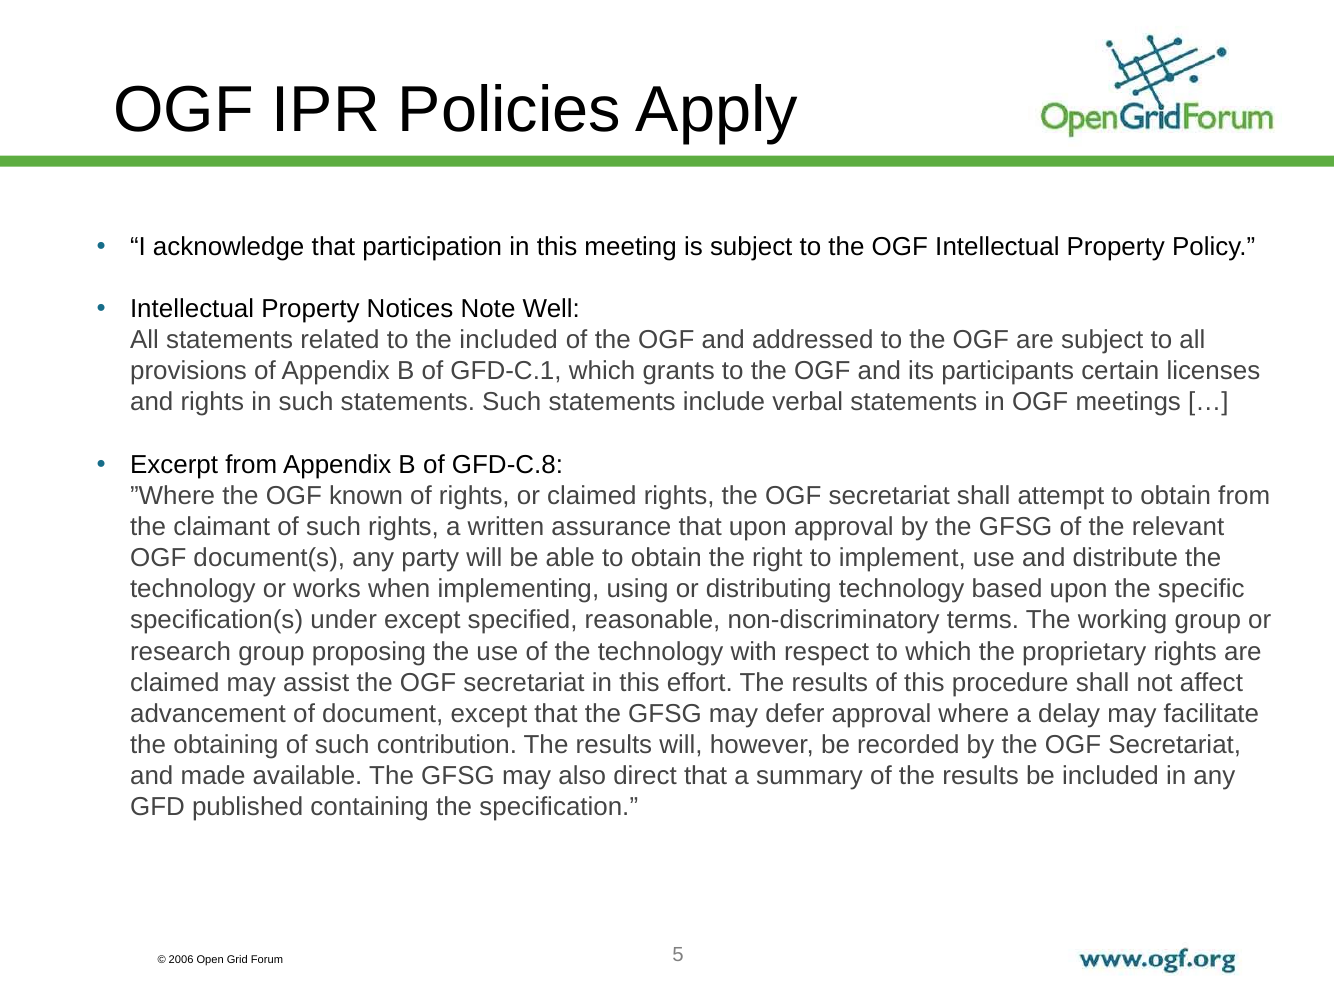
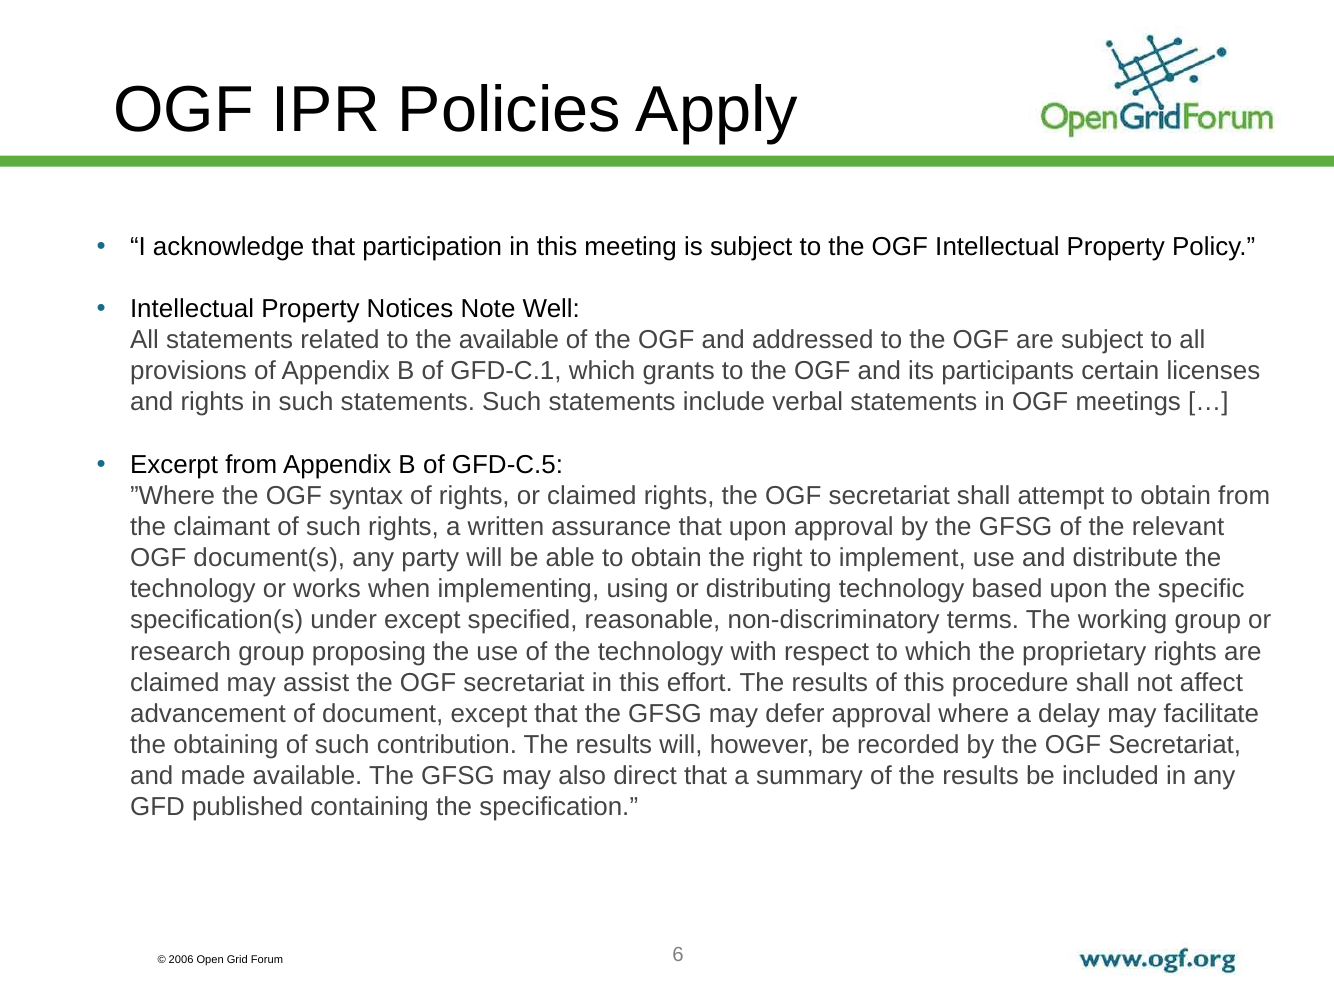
the included: included -> available
GFD-C.8: GFD-C.8 -> GFD-C.5
known: known -> syntax
5: 5 -> 6
